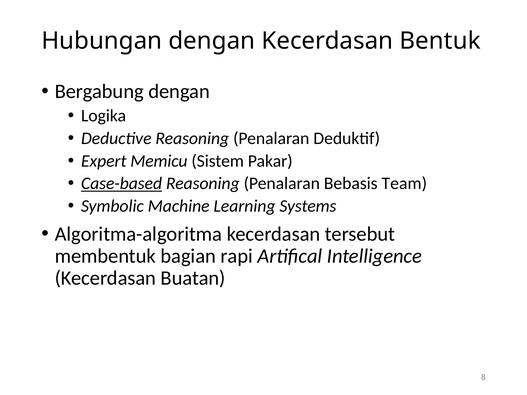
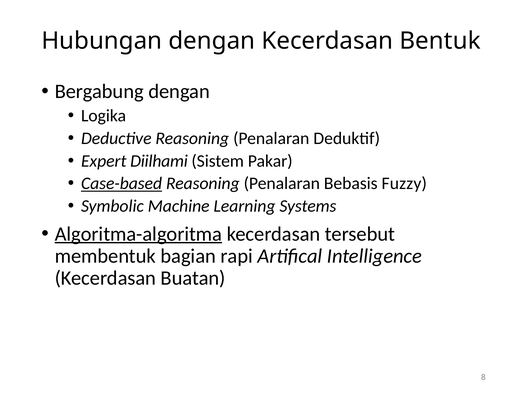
Memicu: Memicu -> Diilhami
Team: Team -> Fuzzy
Algoritma-algoritma underline: none -> present
